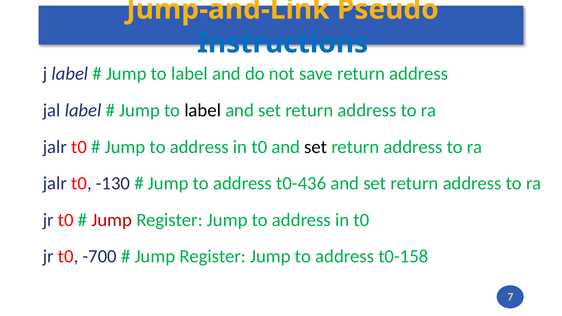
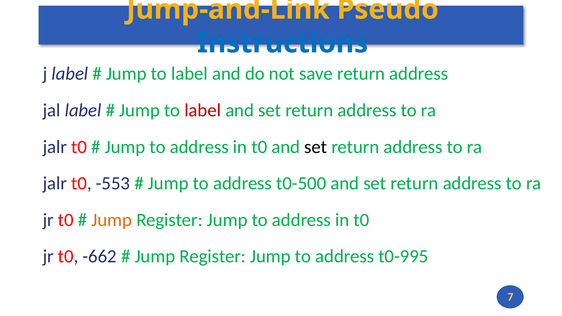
label at (203, 110) colour: black -> red
-130: -130 -> -553
t0-436: t0-436 -> t0-500
Jump at (112, 220) colour: red -> orange
-700: -700 -> -662
t0-158: t0-158 -> t0-995
